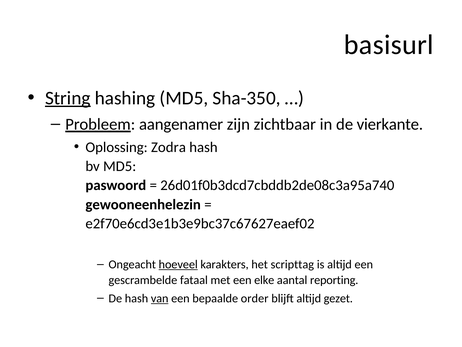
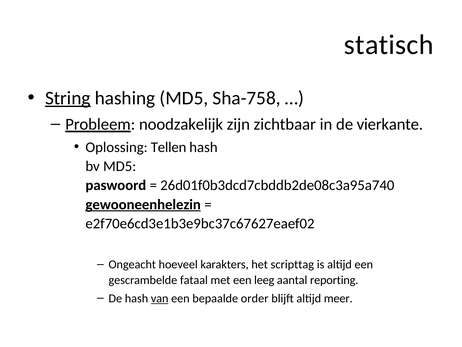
basisurl: basisurl -> statisch
Sha-350: Sha-350 -> Sha-758
aangenamer: aangenamer -> noodzakelijk
Zodra: Zodra -> Tellen
gewooneenhelezin underline: none -> present
hoeveel underline: present -> none
elke: elke -> leeg
gezet: gezet -> meer
